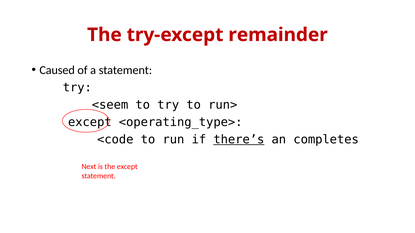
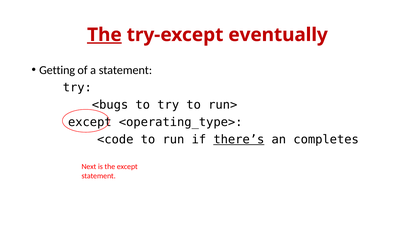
The at (104, 35) underline: none -> present
remainder: remainder -> eventually
Caused: Caused -> Getting
<seem: <seem -> <bugs
